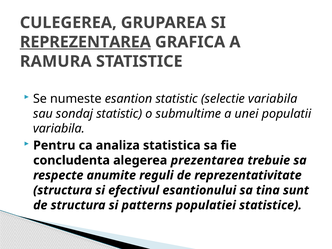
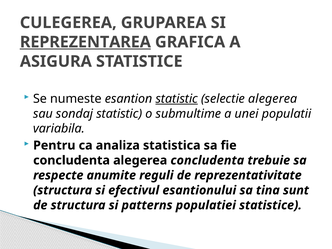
RAMURA: RAMURA -> ASIGURA
statistic at (177, 99) underline: none -> present
selectie variabila: variabila -> alegerea
alegerea prezentarea: prezentarea -> concludenta
